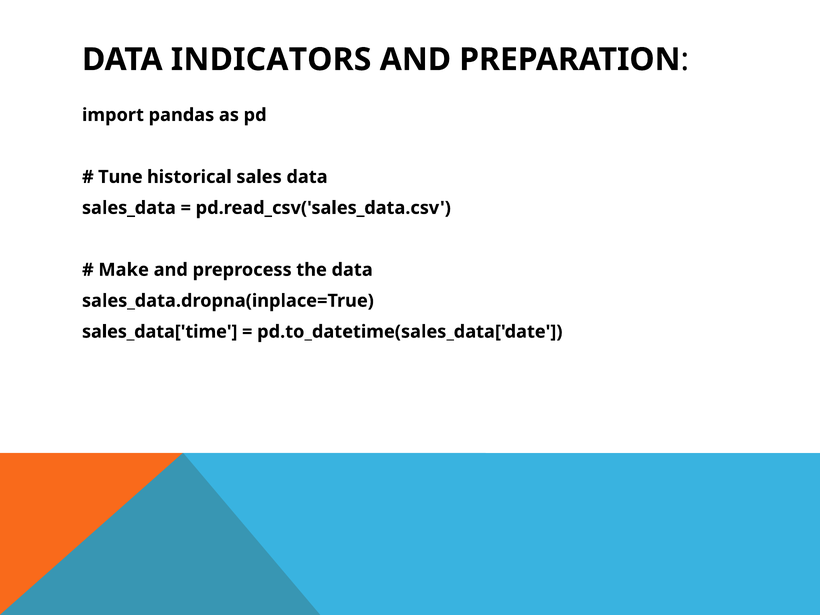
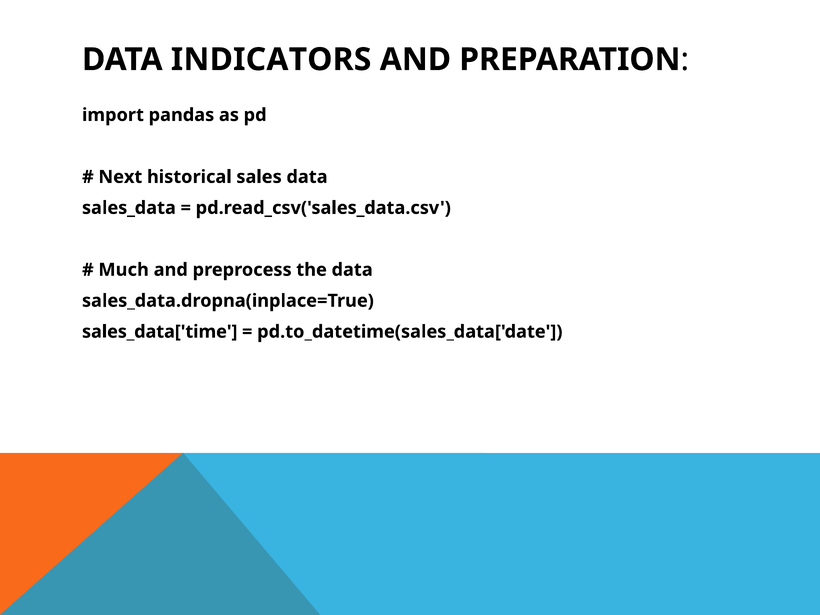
Tune: Tune -> Next
Make: Make -> Much
